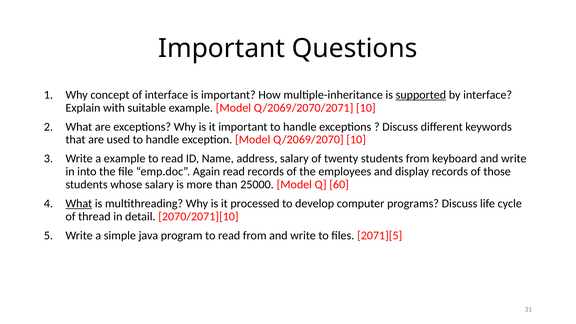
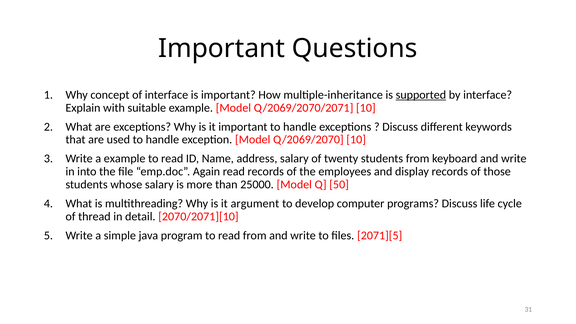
60: 60 -> 50
What at (79, 204) underline: present -> none
processed: processed -> argument
